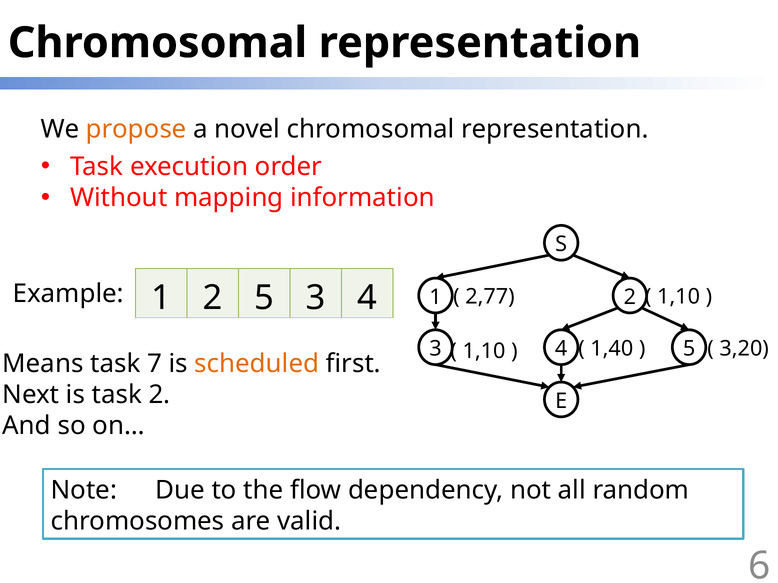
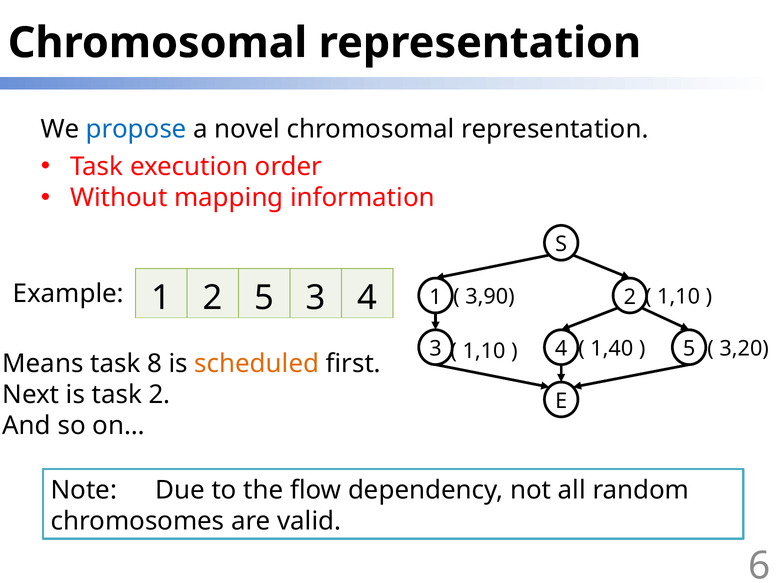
propose colour: orange -> blue
2,77: 2,77 -> 3,90
7: 7 -> 8
